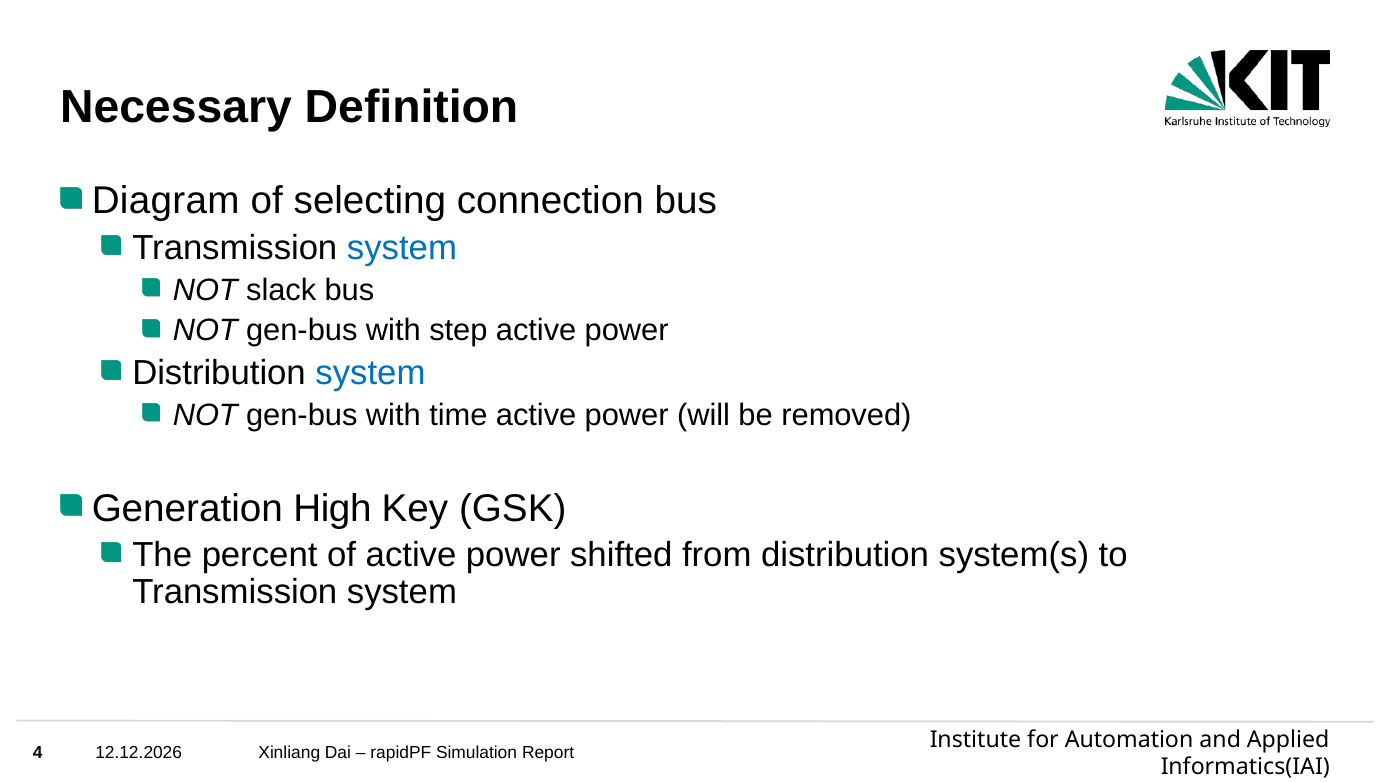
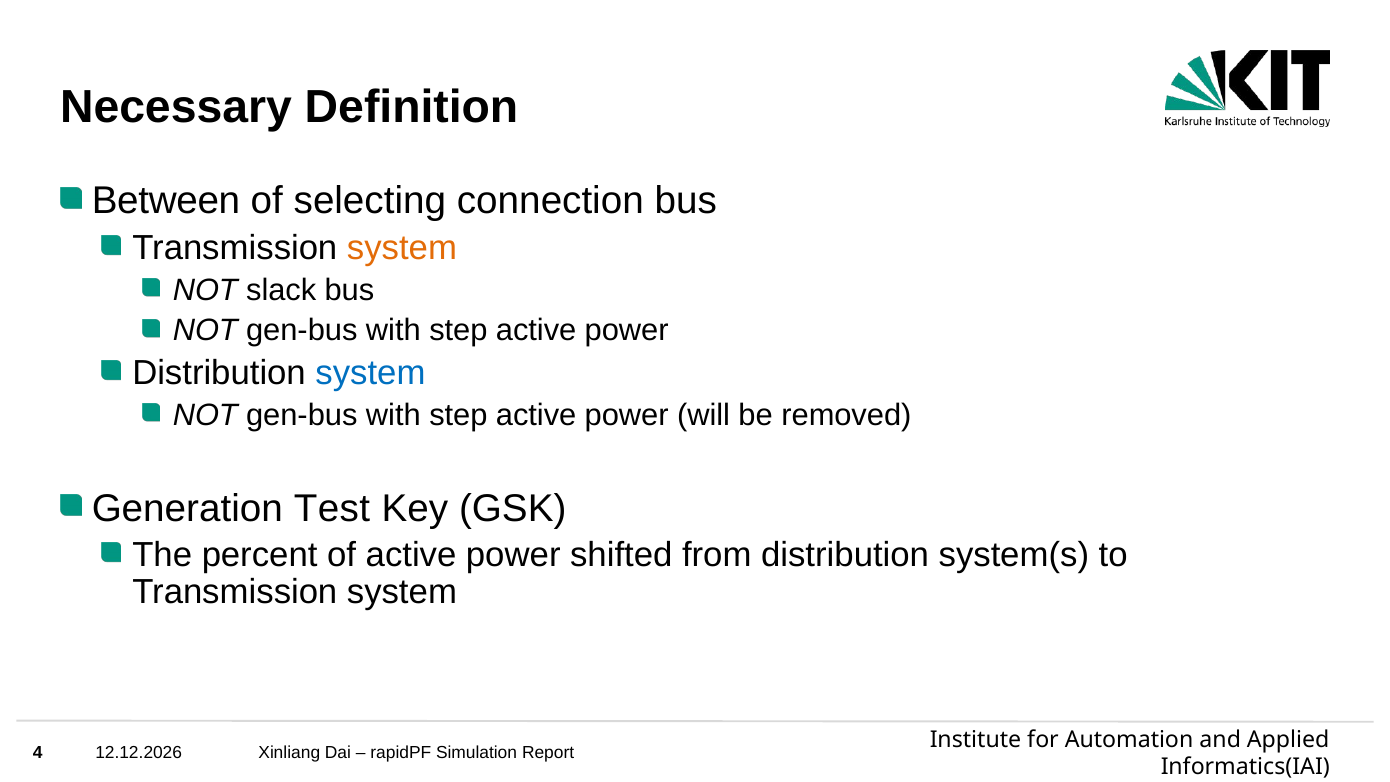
Diagram: Diagram -> Between
system at (402, 248) colour: blue -> orange
time at (458, 415): time -> step
High: High -> Test
